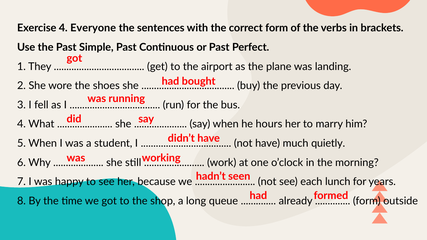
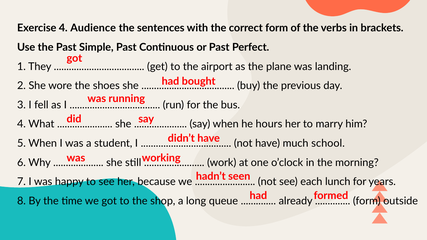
Everyone: Everyone -> Audience
quietly: quietly -> school
